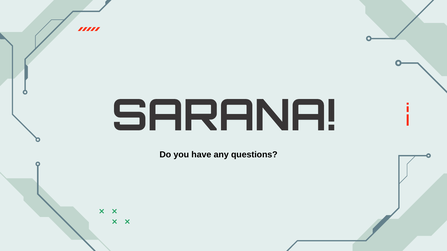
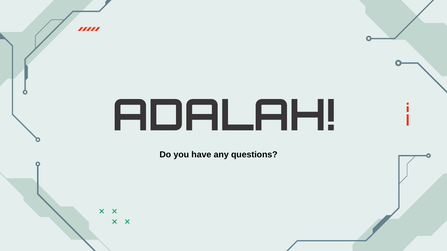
SARANA: SARANA -> ADALAH
